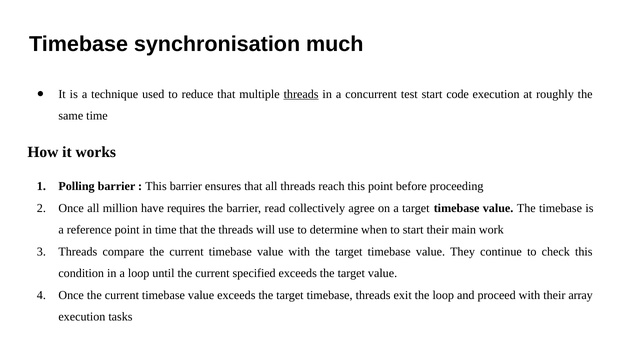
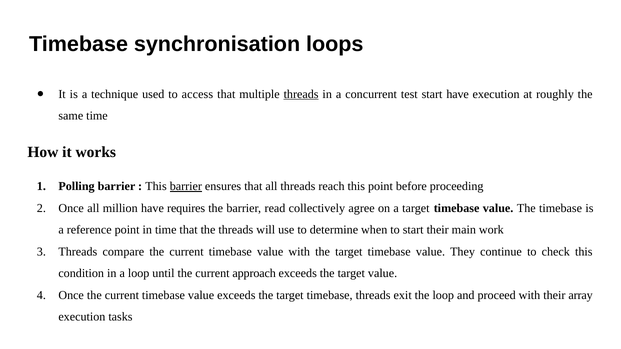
much: much -> loops
reduce: reduce -> access
start code: code -> have
barrier at (186, 186) underline: none -> present
specified: specified -> approach
